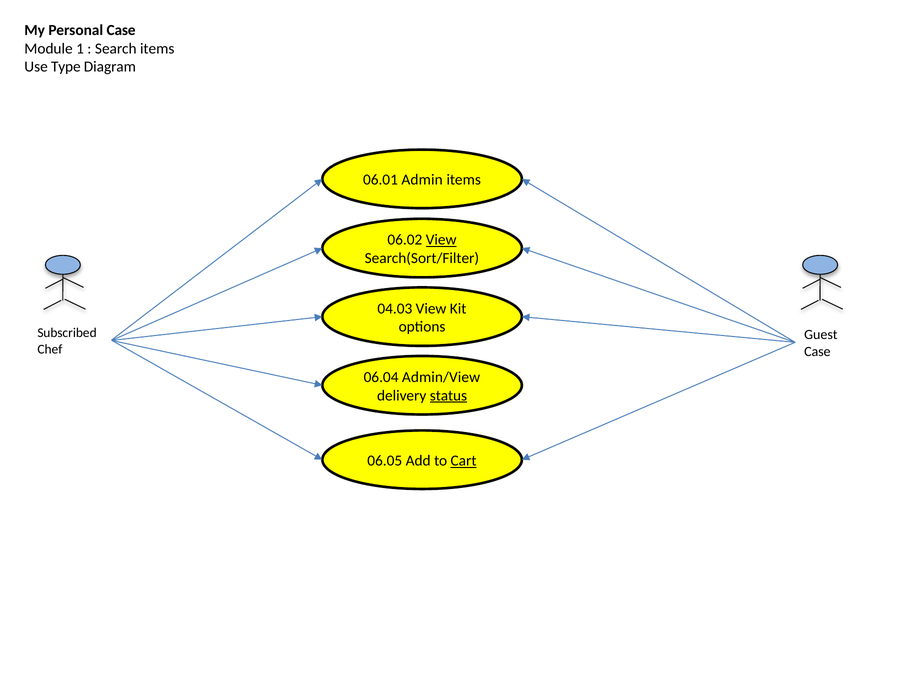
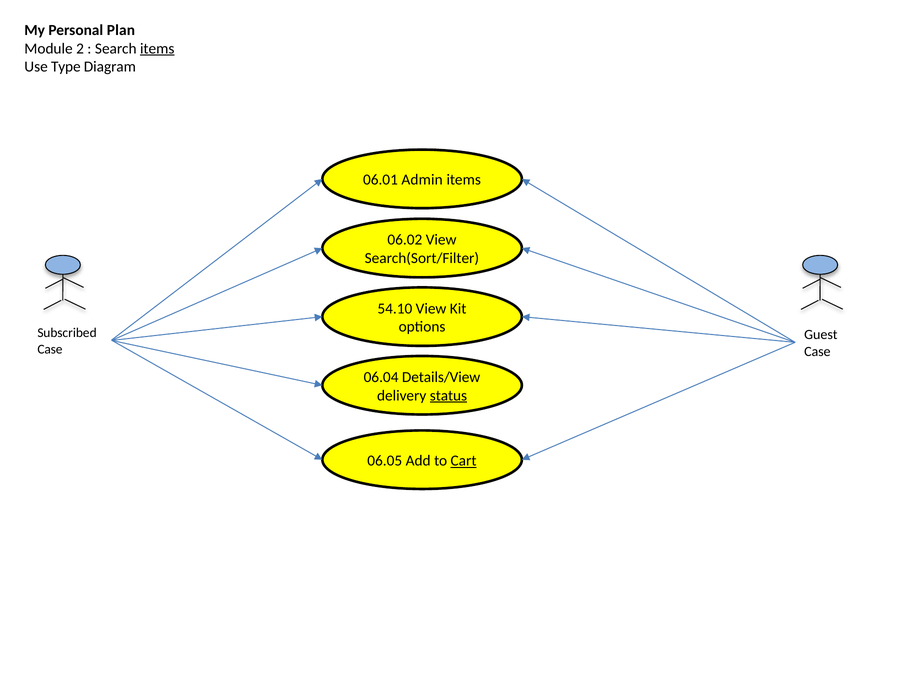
Personal Case: Case -> Plan
1: 1 -> 2
items at (157, 49) underline: none -> present
View at (441, 240) underline: present -> none
04.03: 04.03 -> 54.10
Chef at (50, 350): Chef -> Case
Admin/View: Admin/View -> Details/View
